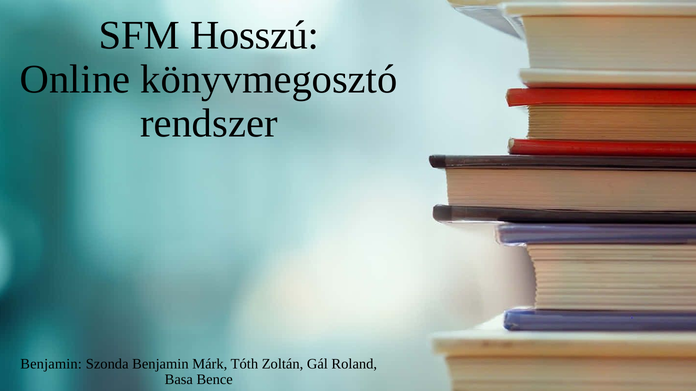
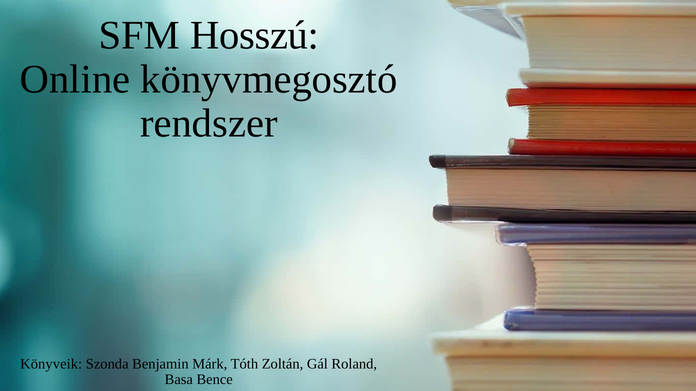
Benjamin at (51, 364): Benjamin -> Könyveik
